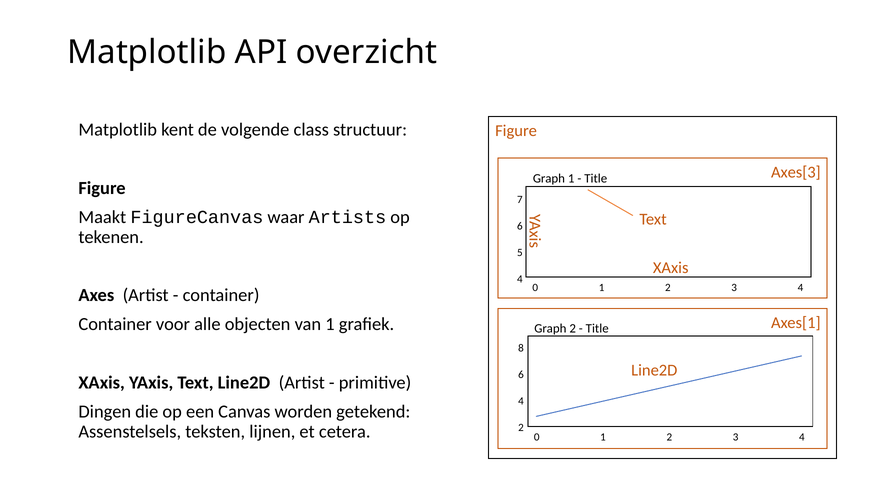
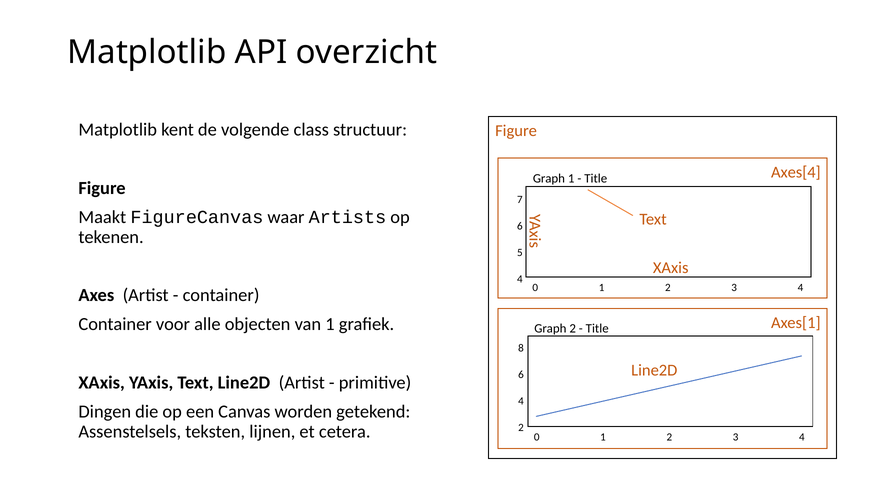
Axes[3: Axes[3 -> Axes[4
